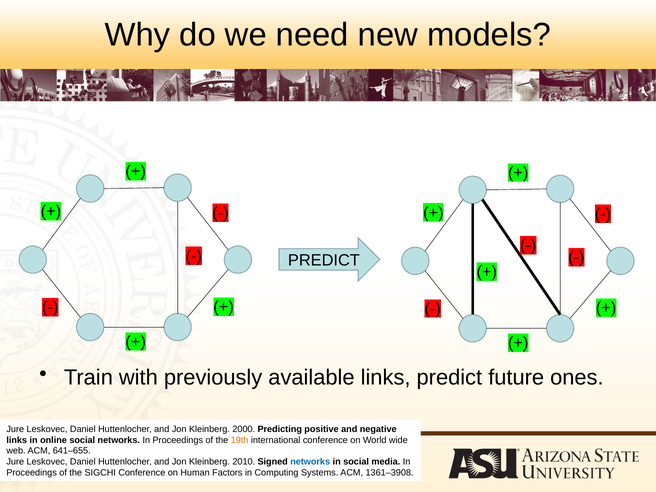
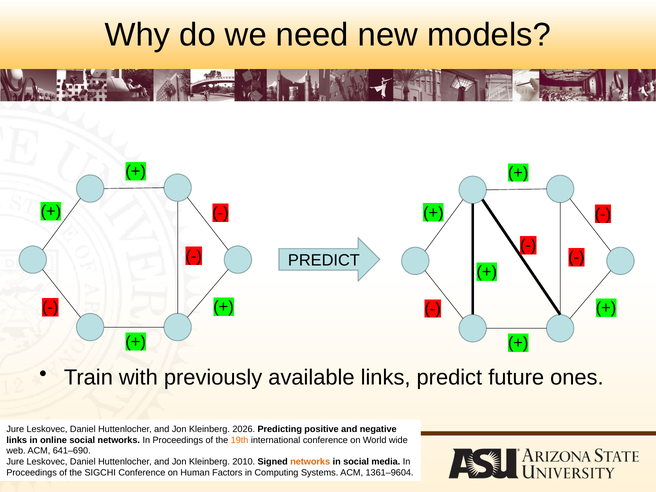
2000: 2000 -> 2026
641–655: 641–655 -> 641–690
networks at (310, 462) colour: blue -> orange
1361–3908: 1361–3908 -> 1361–9604
